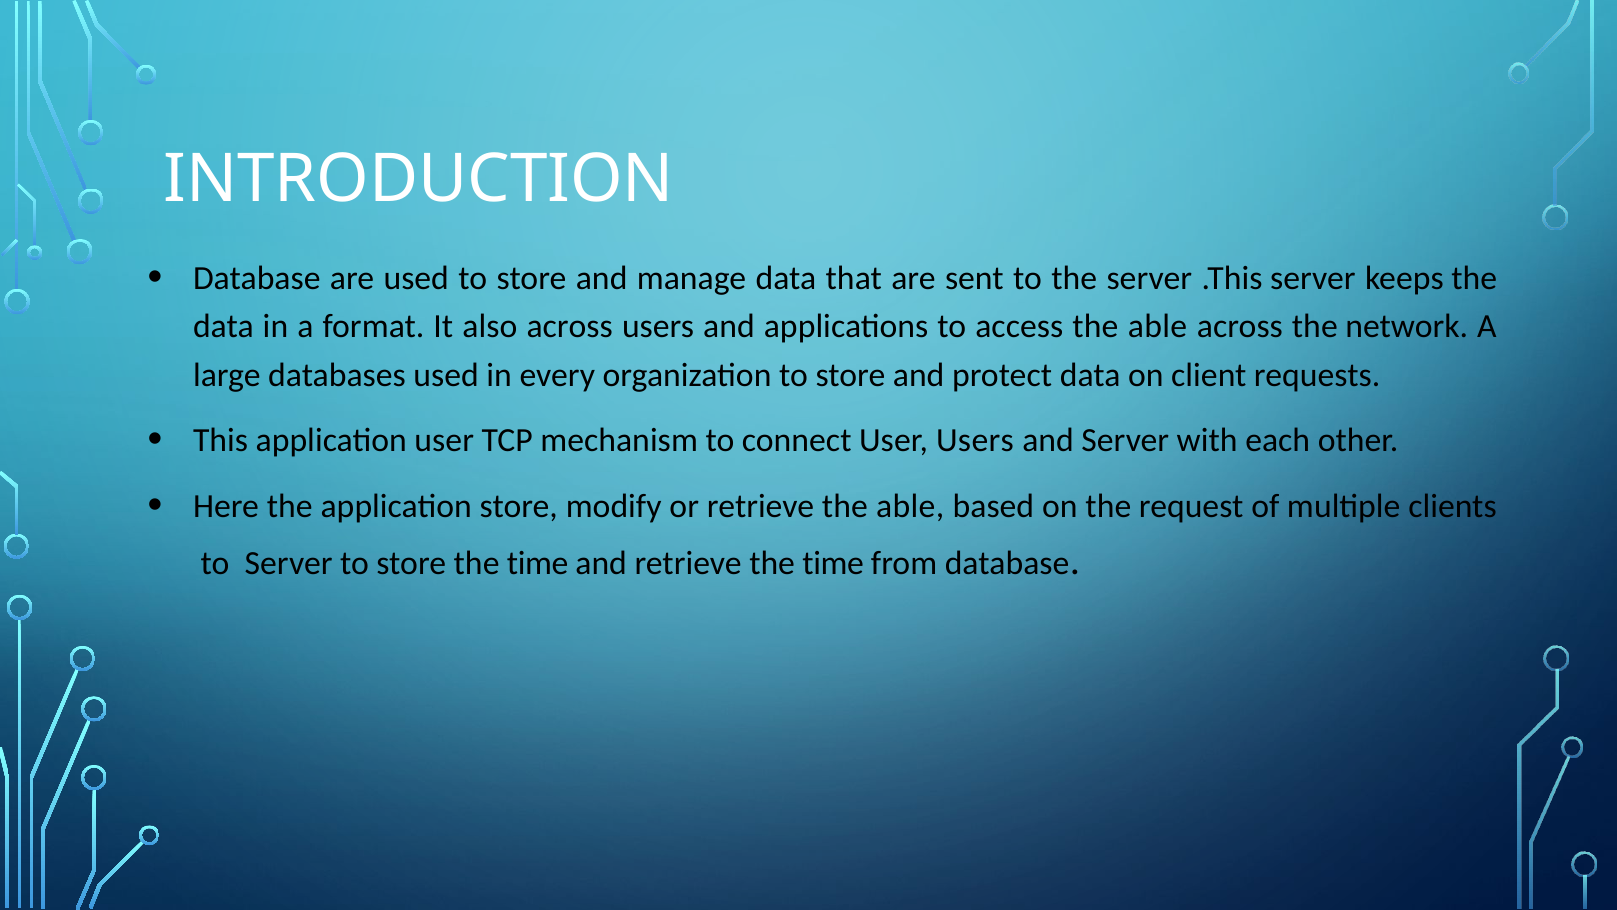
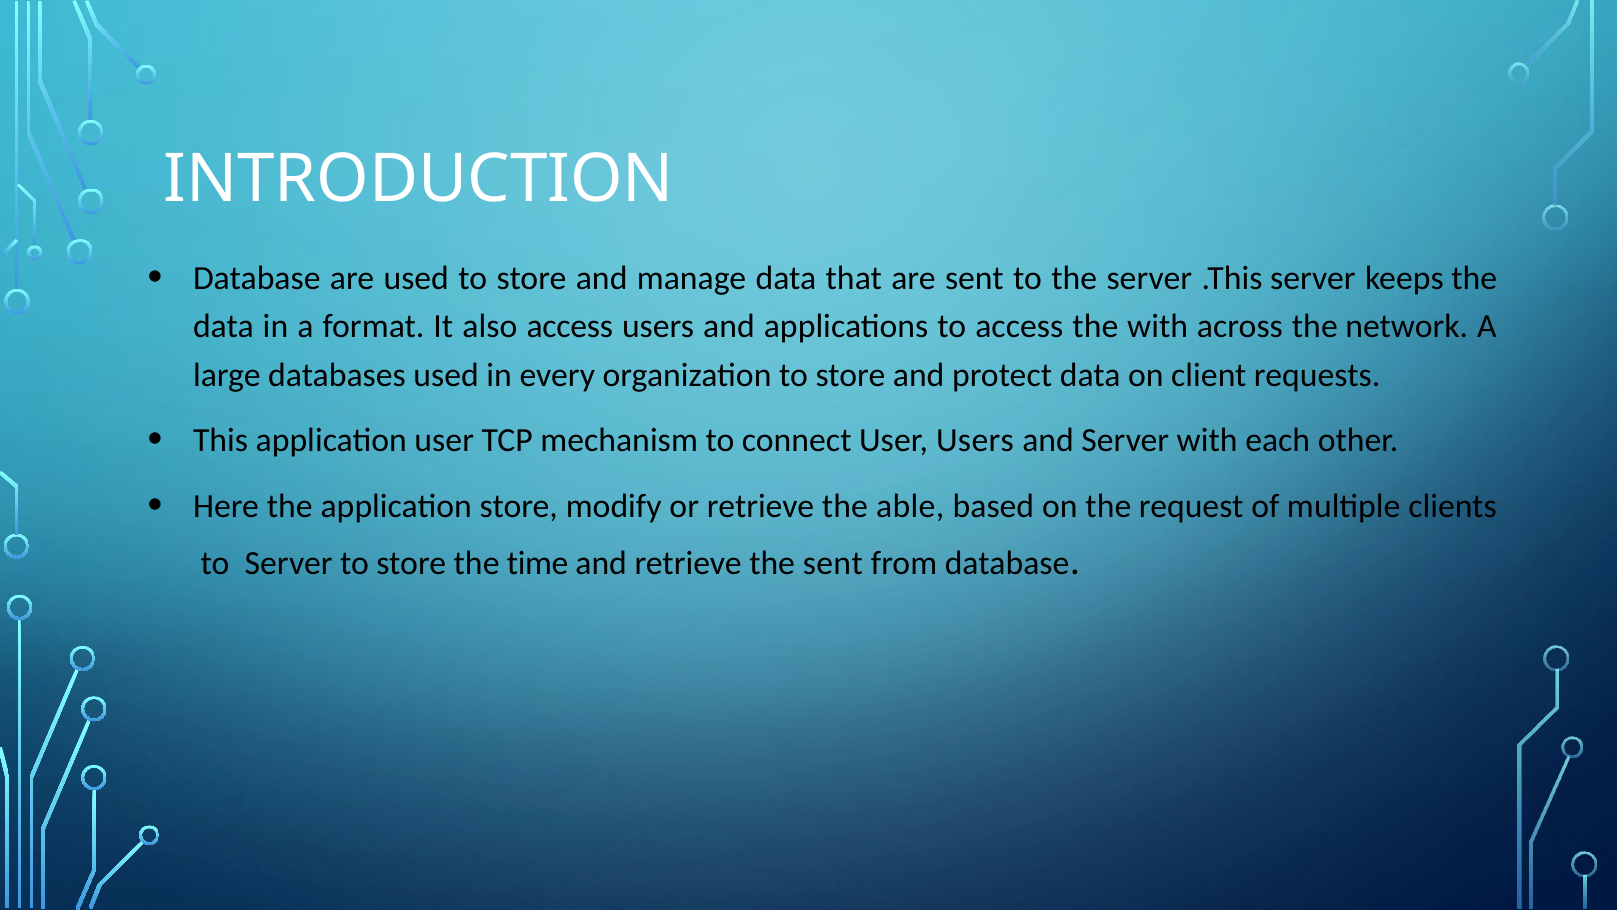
also across: across -> access
access the able: able -> with
retrieve the time: time -> sent
